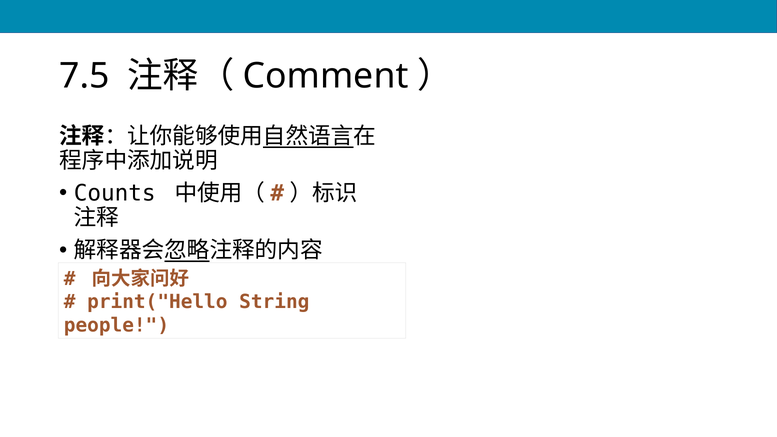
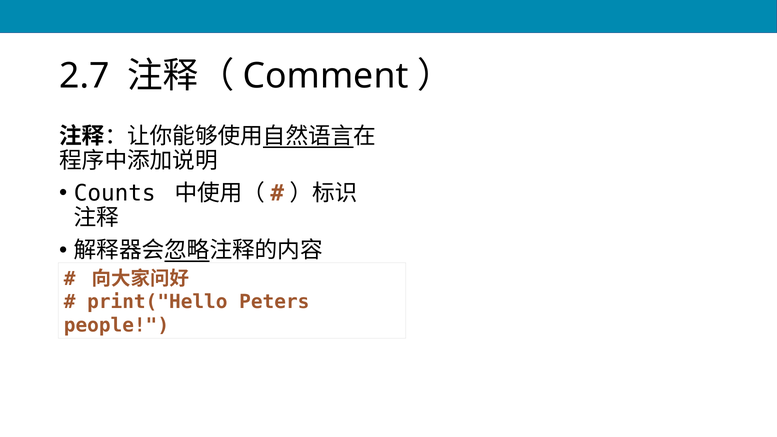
7.5: 7.5 -> 2.7
String: String -> Peters
